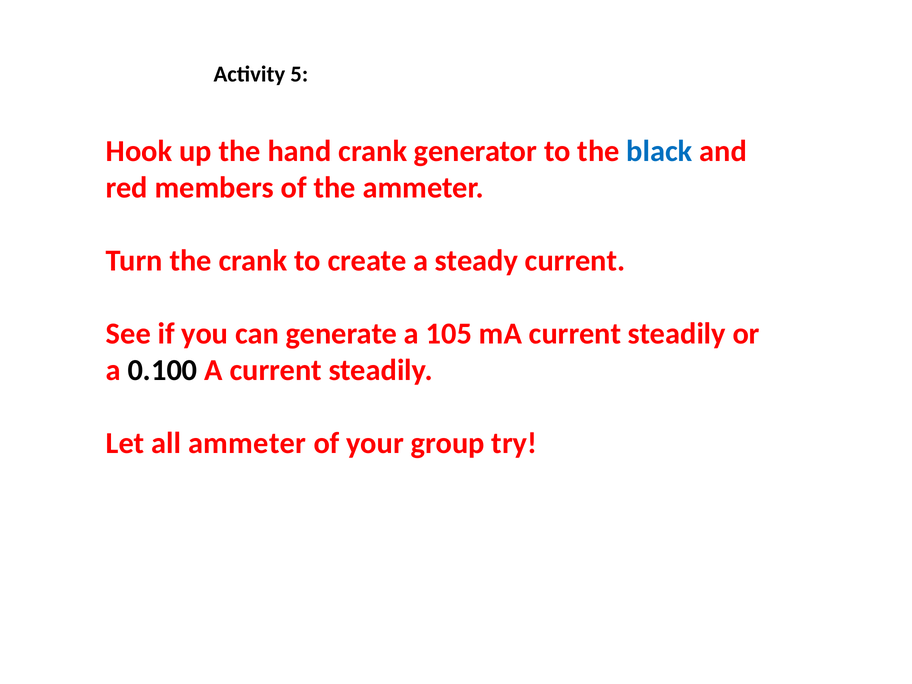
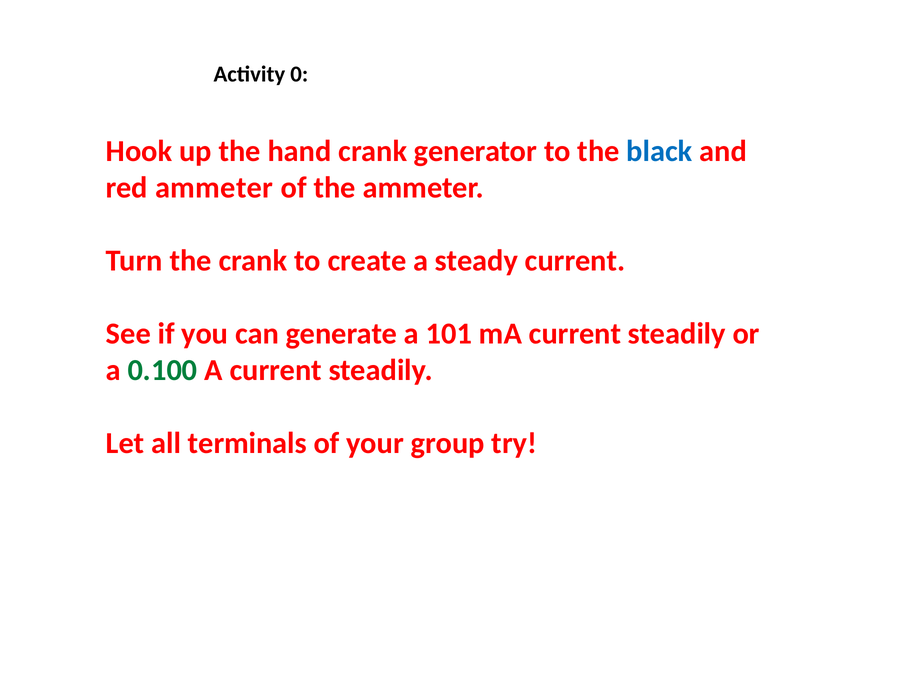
5: 5 -> 0
red members: members -> ammeter
105: 105 -> 101
0.100 colour: black -> green
all ammeter: ammeter -> terminals
